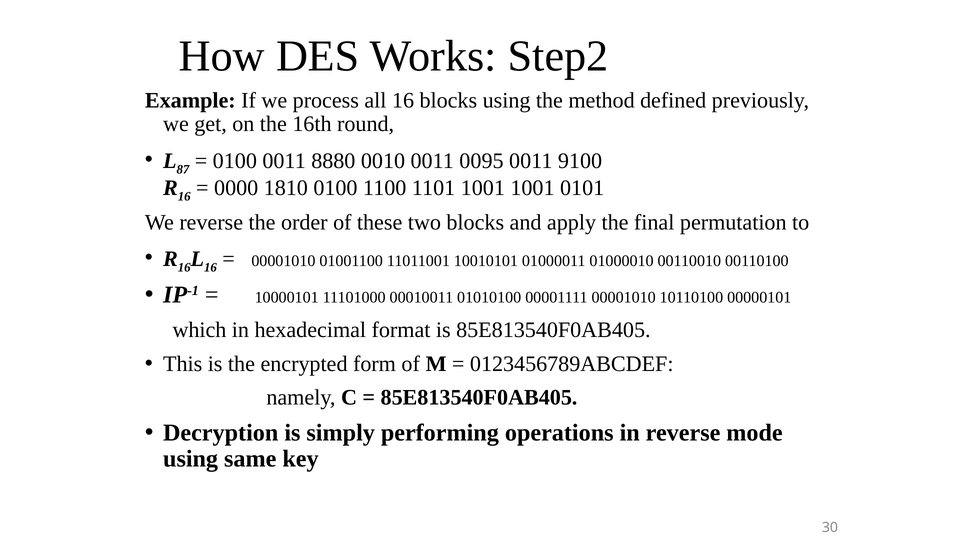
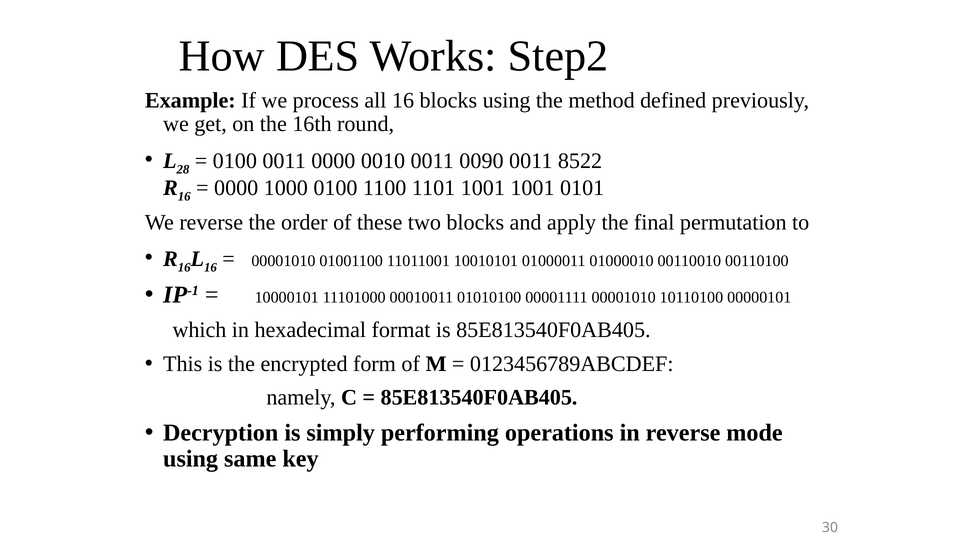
87: 87 -> 28
0011 8880: 8880 -> 0000
0095: 0095 -> 0090
9100: 9100 -> 8522
1810: 1810 -> 1000
